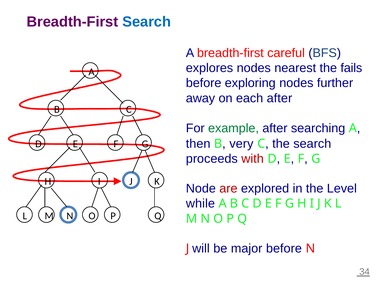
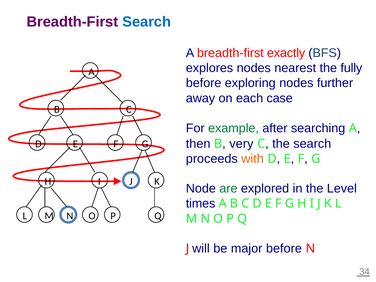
careful: careful -> exactly
fails: fails -> fully
each after: after -> case
with colour: red -> orange
are colour: red -> green
while: while -> times
